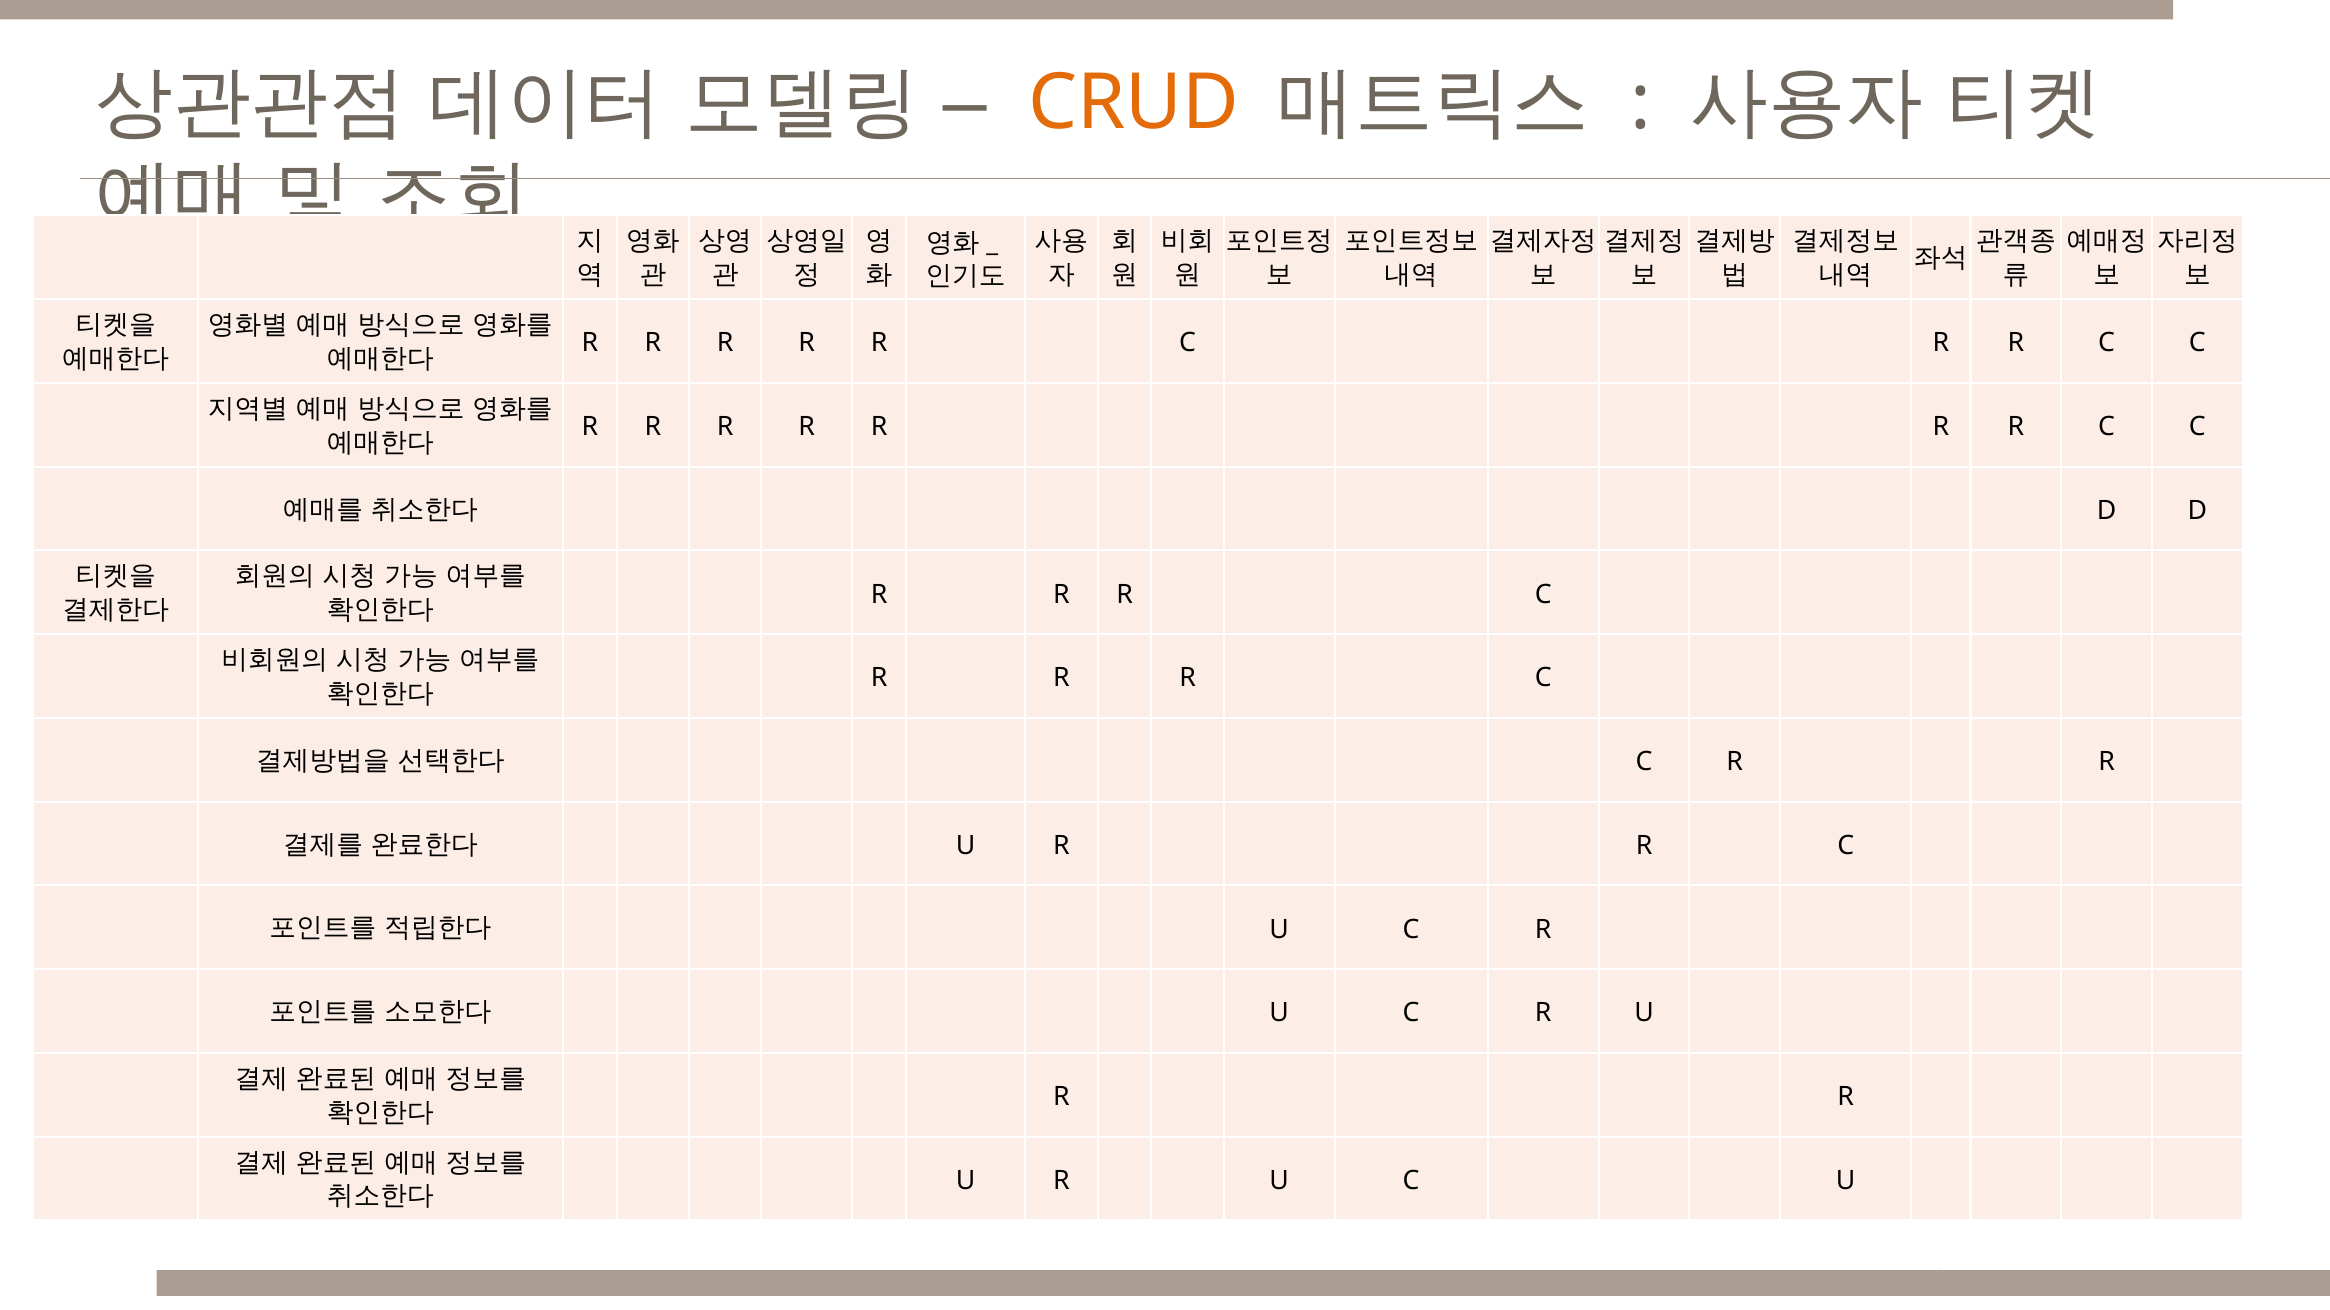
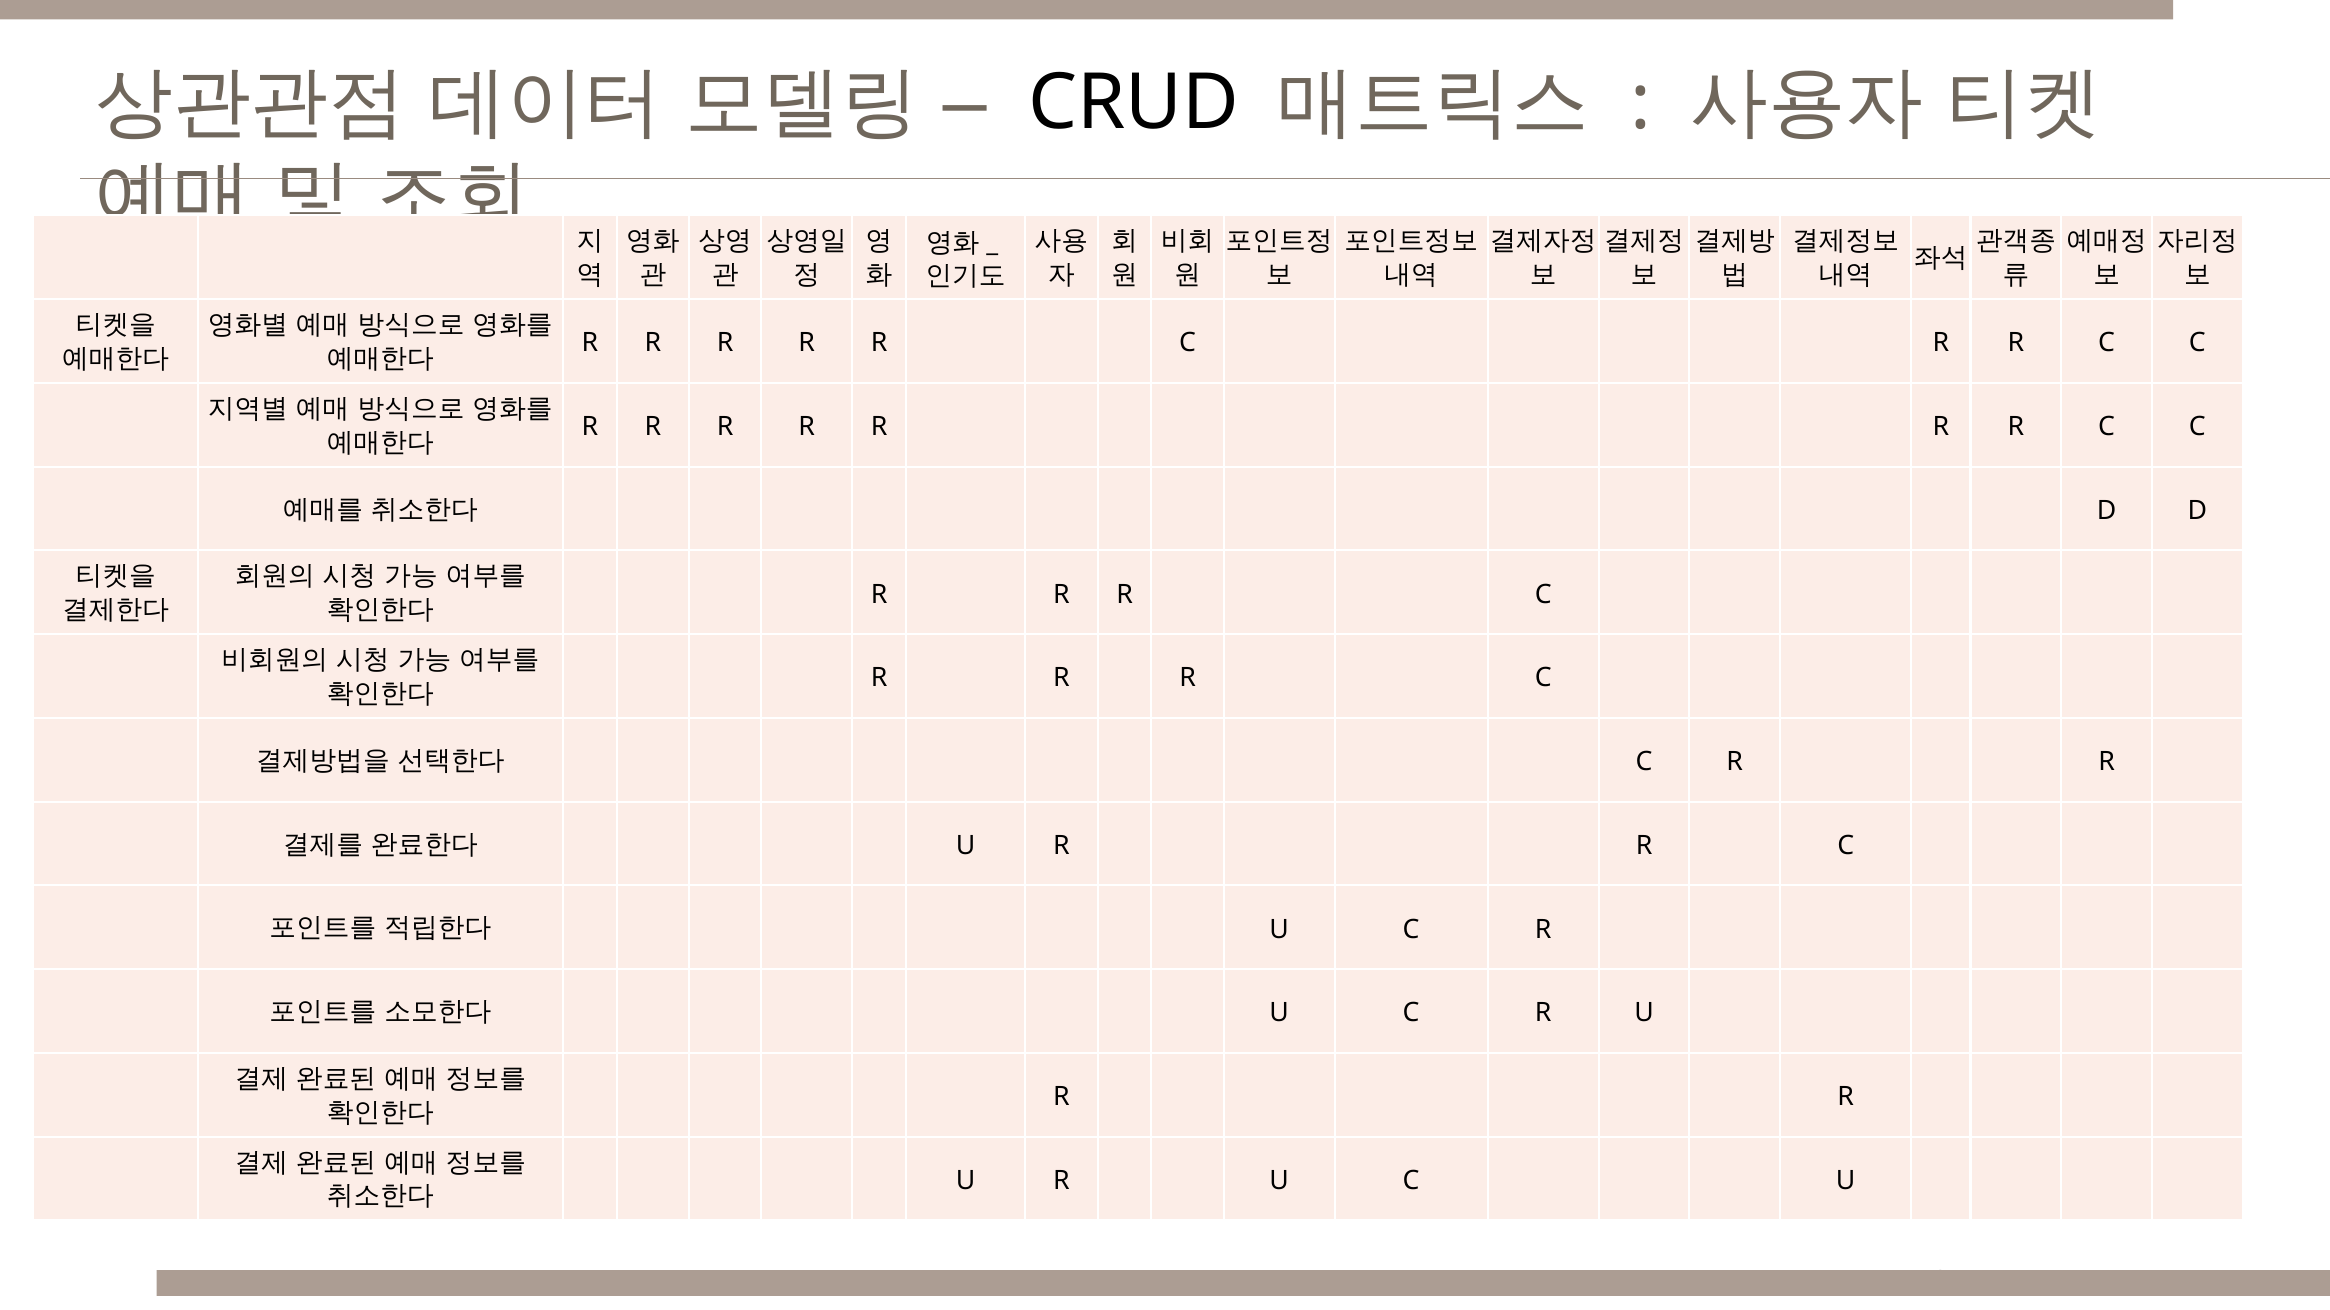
CRUD colour: orange -> black
